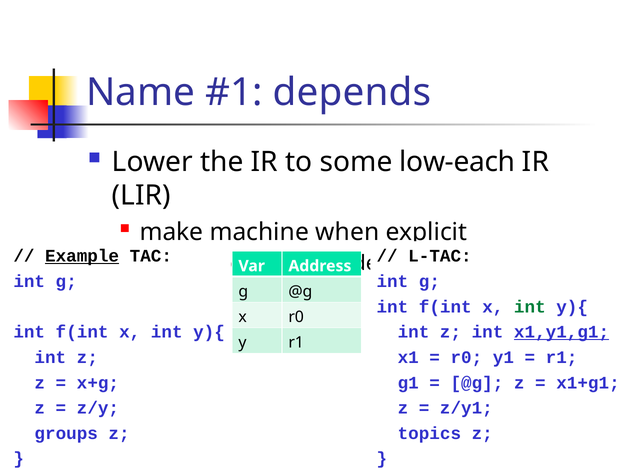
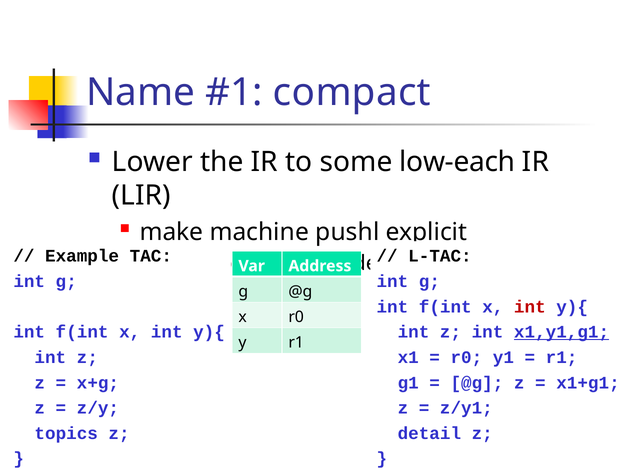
depends: depends -> compact
when: when -> pushl
Example underline: present -> none
int at (530, 307) colour: green -> red
groups: groups -> topics
topics: topics -> detail
